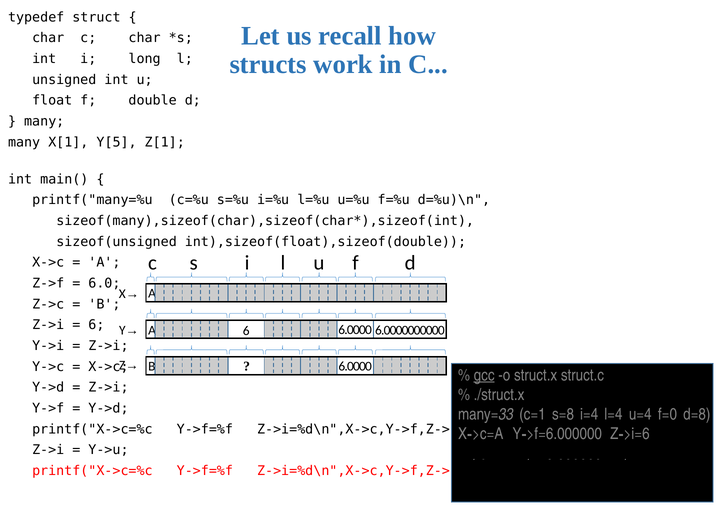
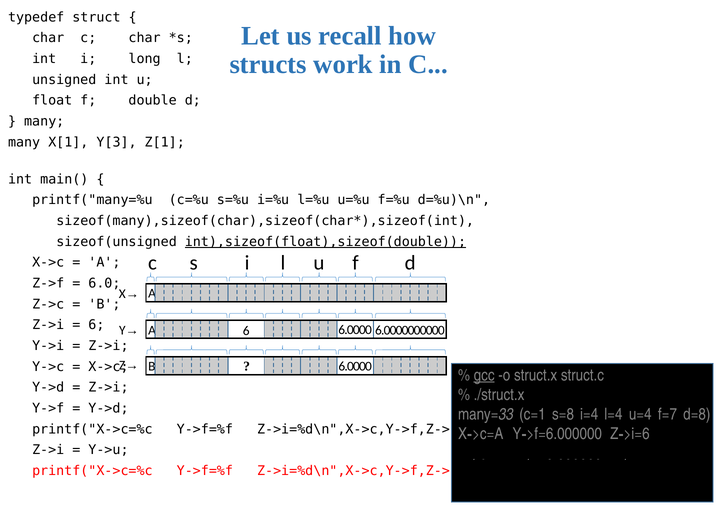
Y[5: Y[5 -> Y[3
int),sizeof(float),sizeof(double underline: none -> present
f=0: f=0 -> f=7
